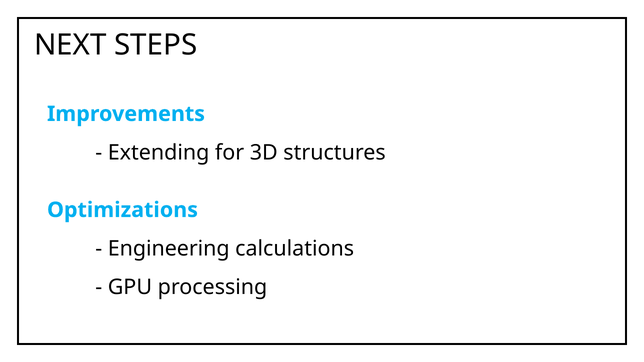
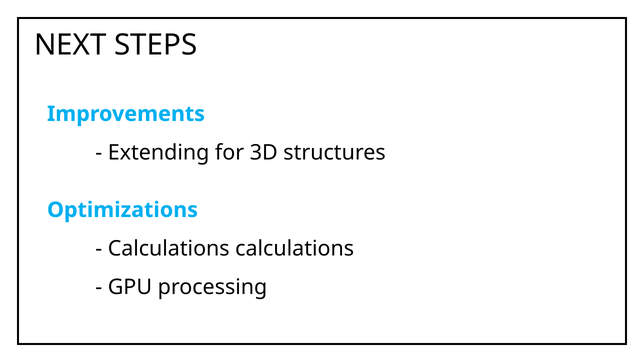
Engineering at (169, 249): Engineering -> Calculations
